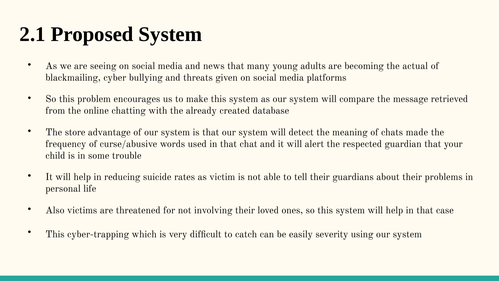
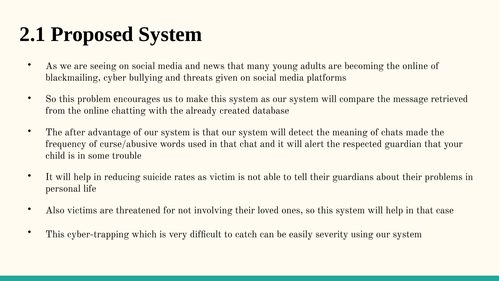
becoming the actual: actual -> online
store: store -> after
